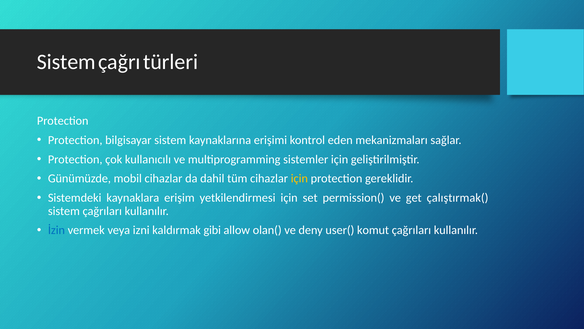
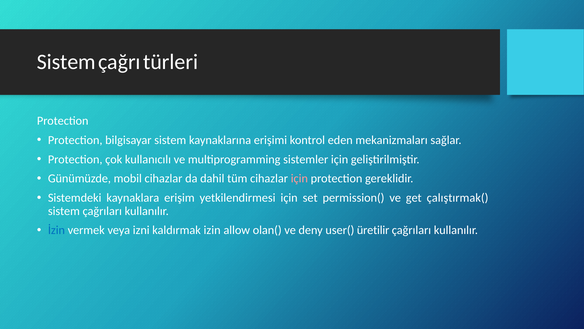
için at (299, 178) colour: yellow -> pink
gibi: gibi -> izin
komut: komut -> üretilir
